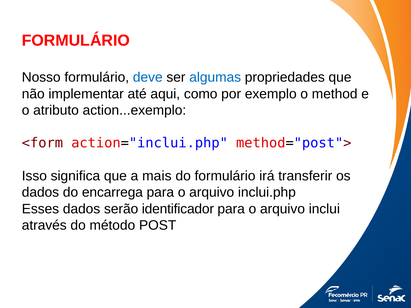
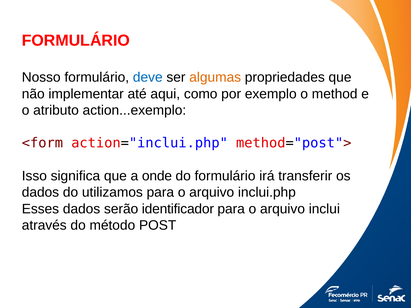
algumas colour: blue -> orange
mais: mais -> onde
encarrega: encarrega -> utilizamos
